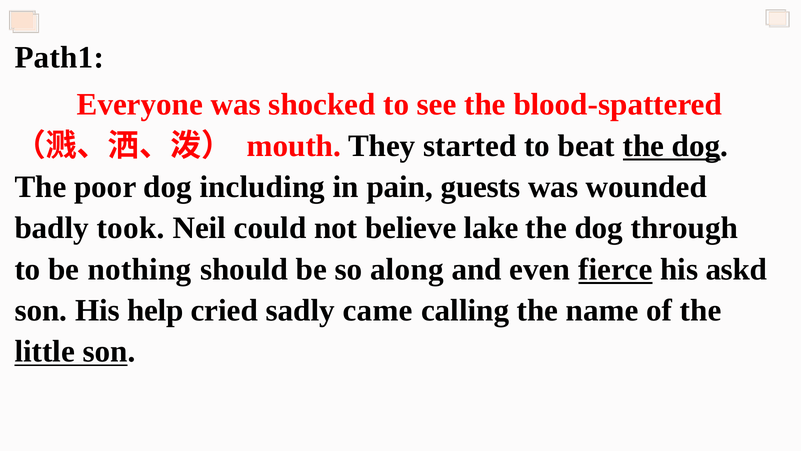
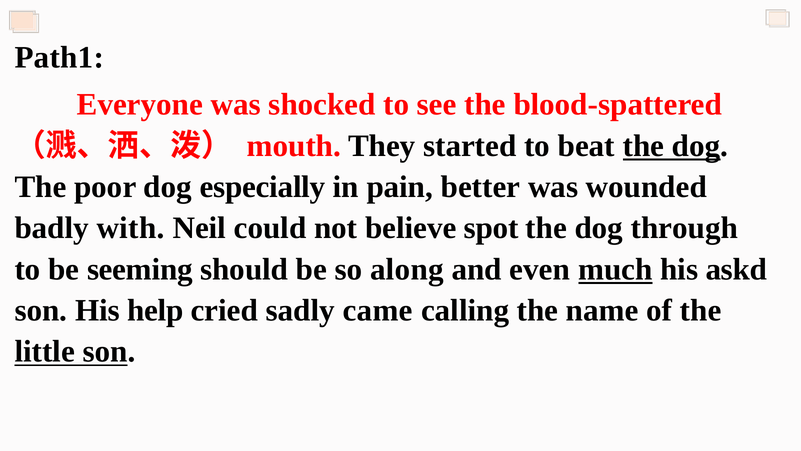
including: including -> especially
guests: guests -> better
took: took -> with
lake: lake -> spot
nothing: nothing -> seeming
fierce: fierce -> much
